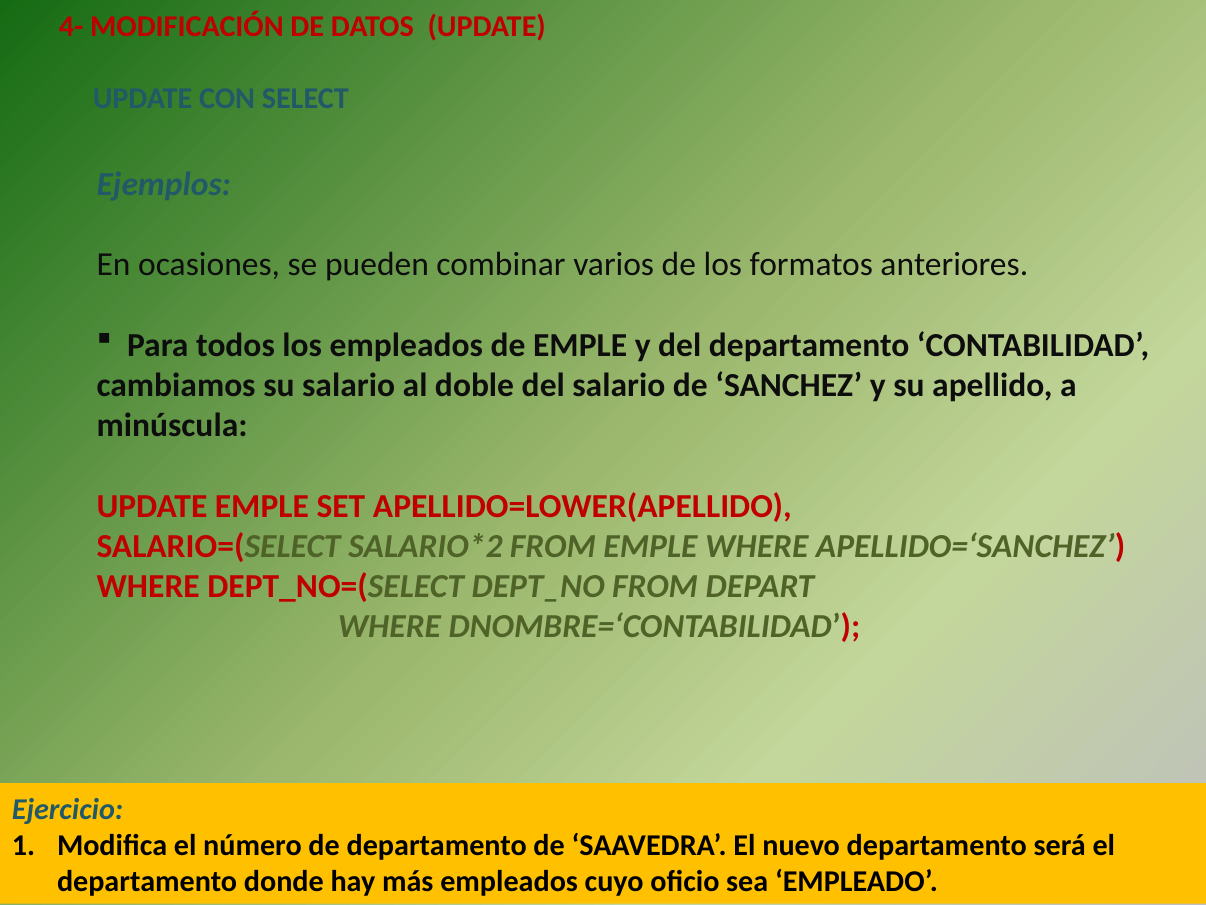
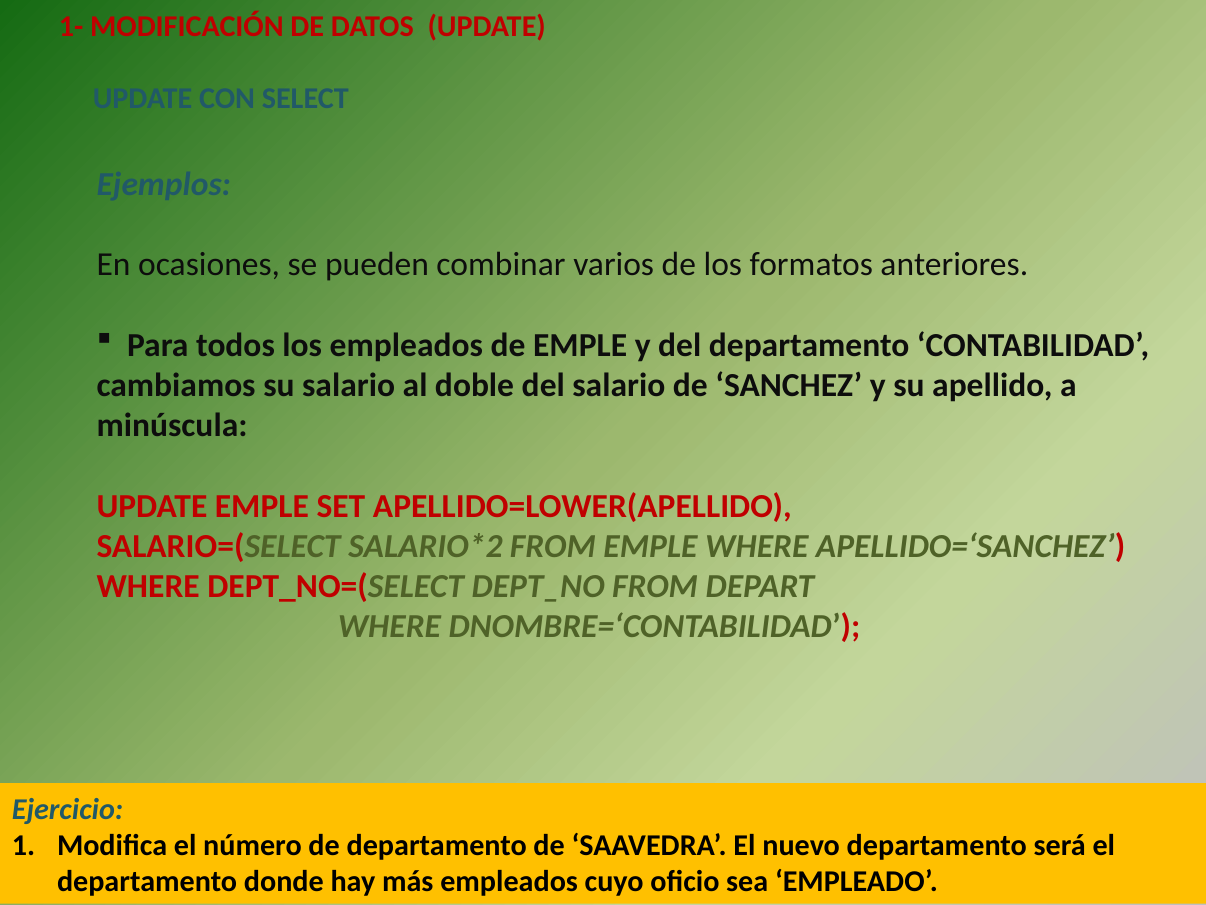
4-: 4- -> 1-
